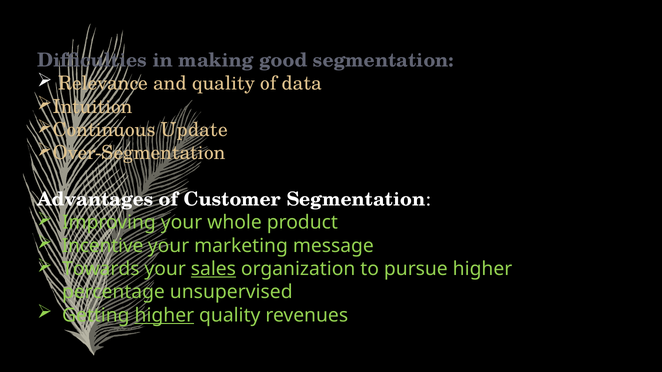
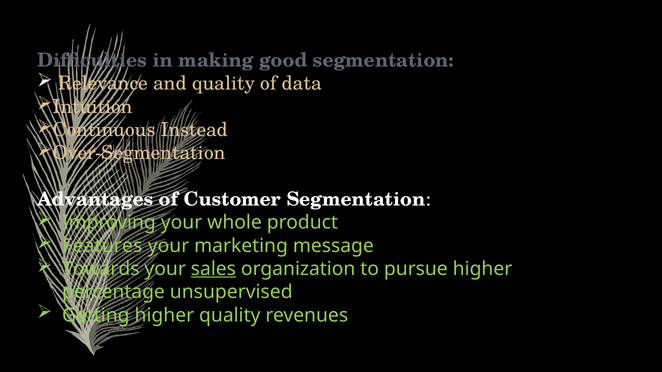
Update: Update -> Instead
Incentive: Incentive -> Features
higher at (164, 316) underline: present -> none
